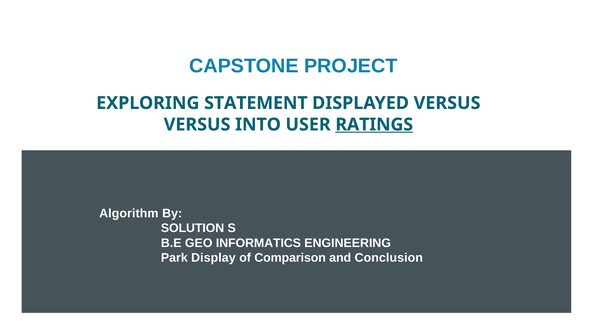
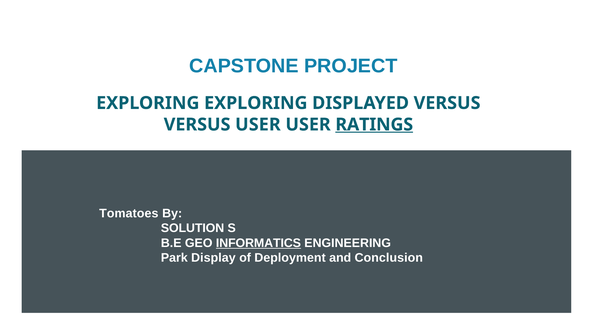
EXPLORING STATEMENT: STATEMENT -> EXPLORING
VERSUS INTO: INTO -> USER
Algorithm: Algorithm -> Tomatoes
INFORMATICS underline: none -> present
Comparison: Comparison -> Deployment
